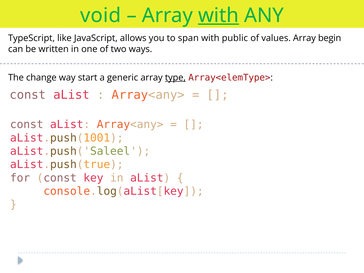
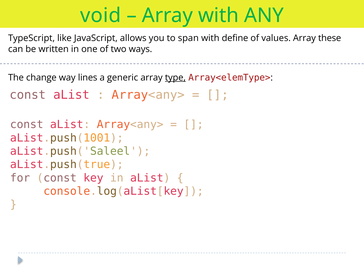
with at (218, 15) underline: present -> none
public: public -> define
begin: begin -> these
start: start -> lines
